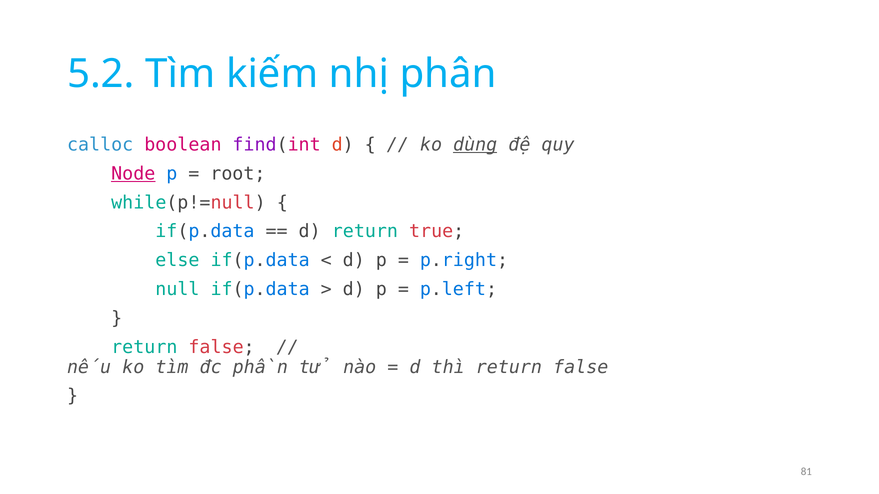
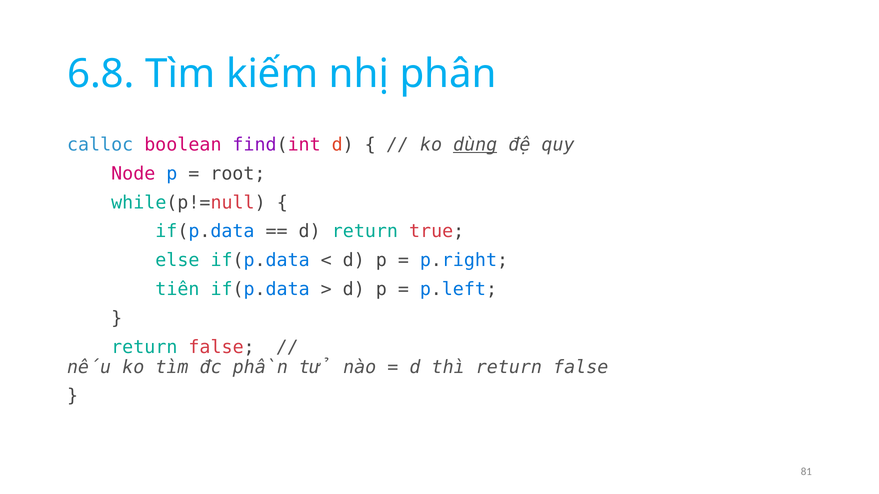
5.2: 5.2 -> 6.8
Node underline: present -> none
null: null -> tiên
